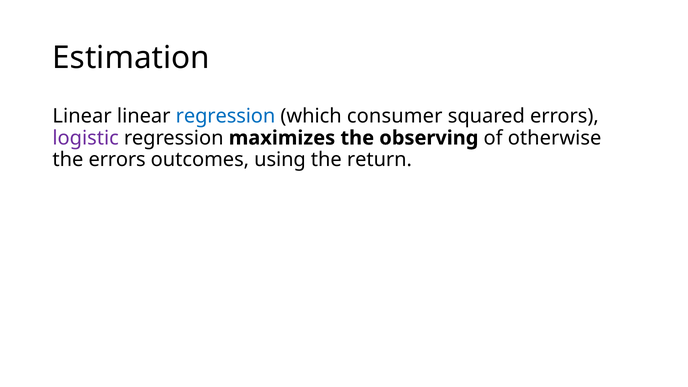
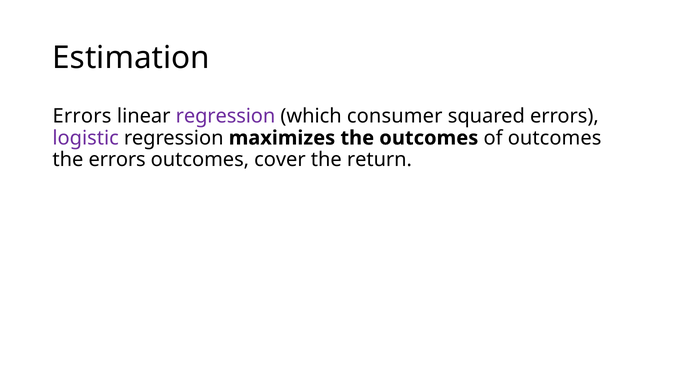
Linear at (82, 116): Linear -> Errors
regression at (226, 116) colour: blue -> purple
the observing: observing -> outcomes
of otherwise: otherwise -> outcomes
using: using -> cover
